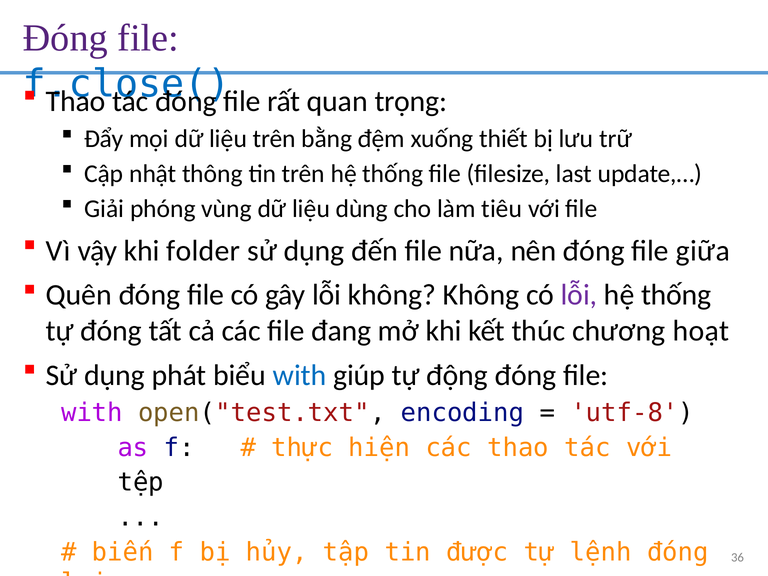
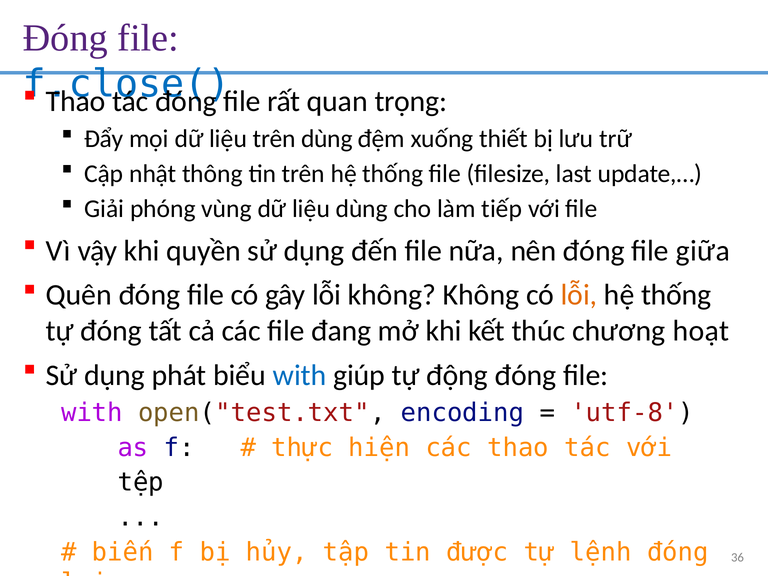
trên bằng: bằng -> dùng
tiêu: tiêu -> tiếp
folder: folder -> quyền
lỗi at (579, 295) colour: purple -> orange
